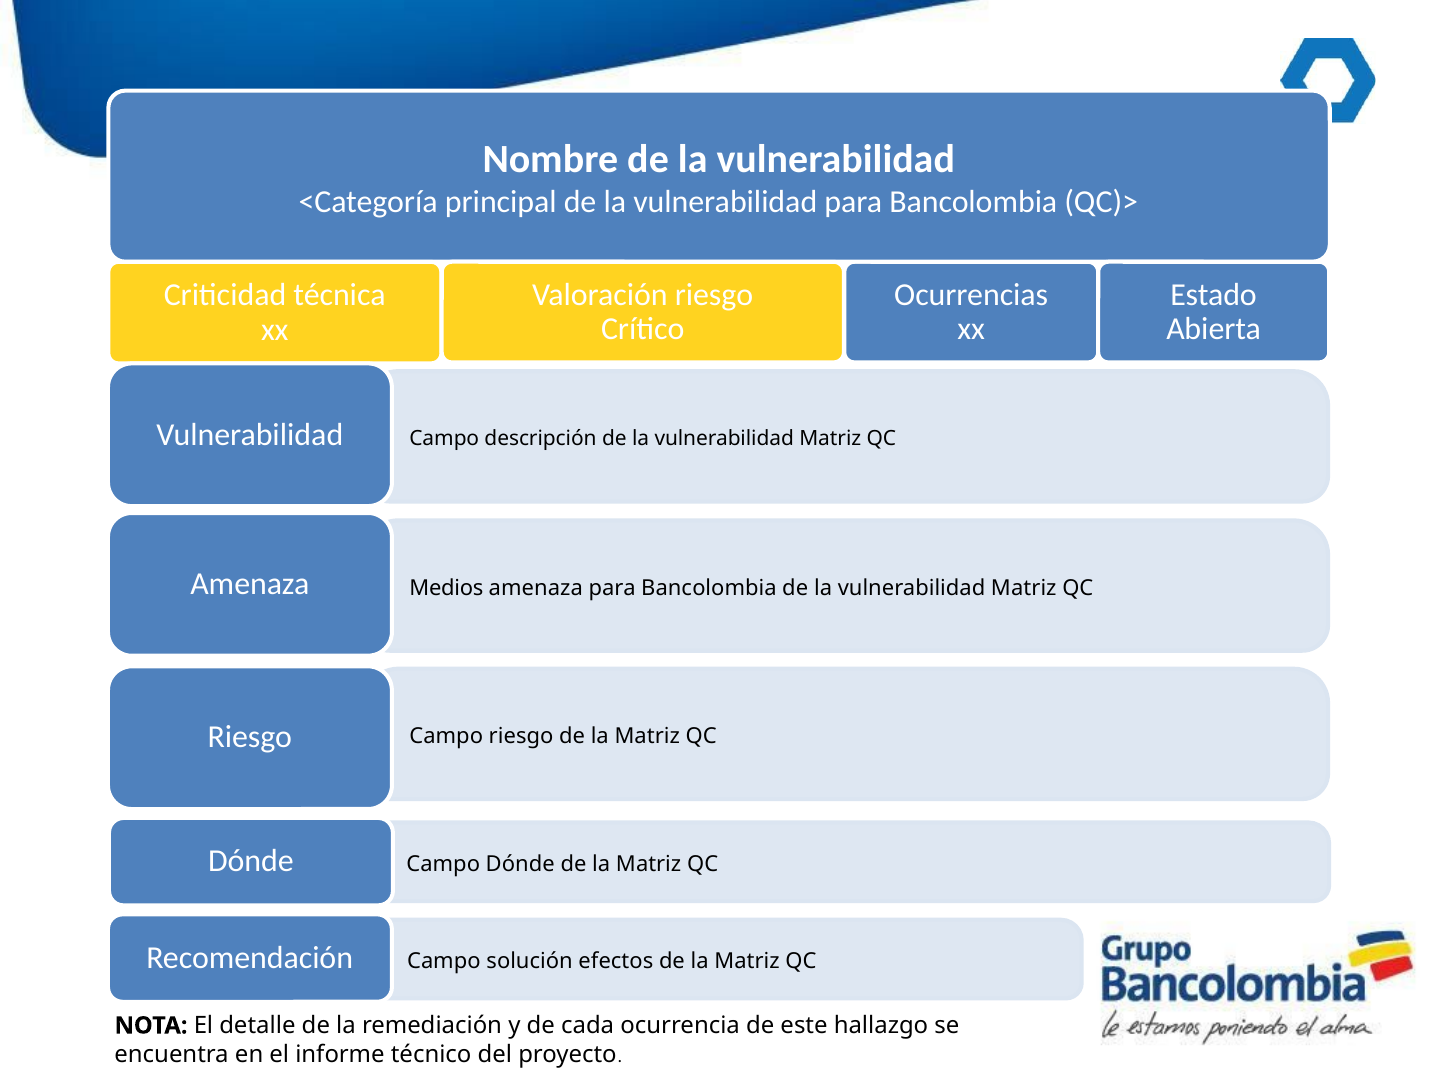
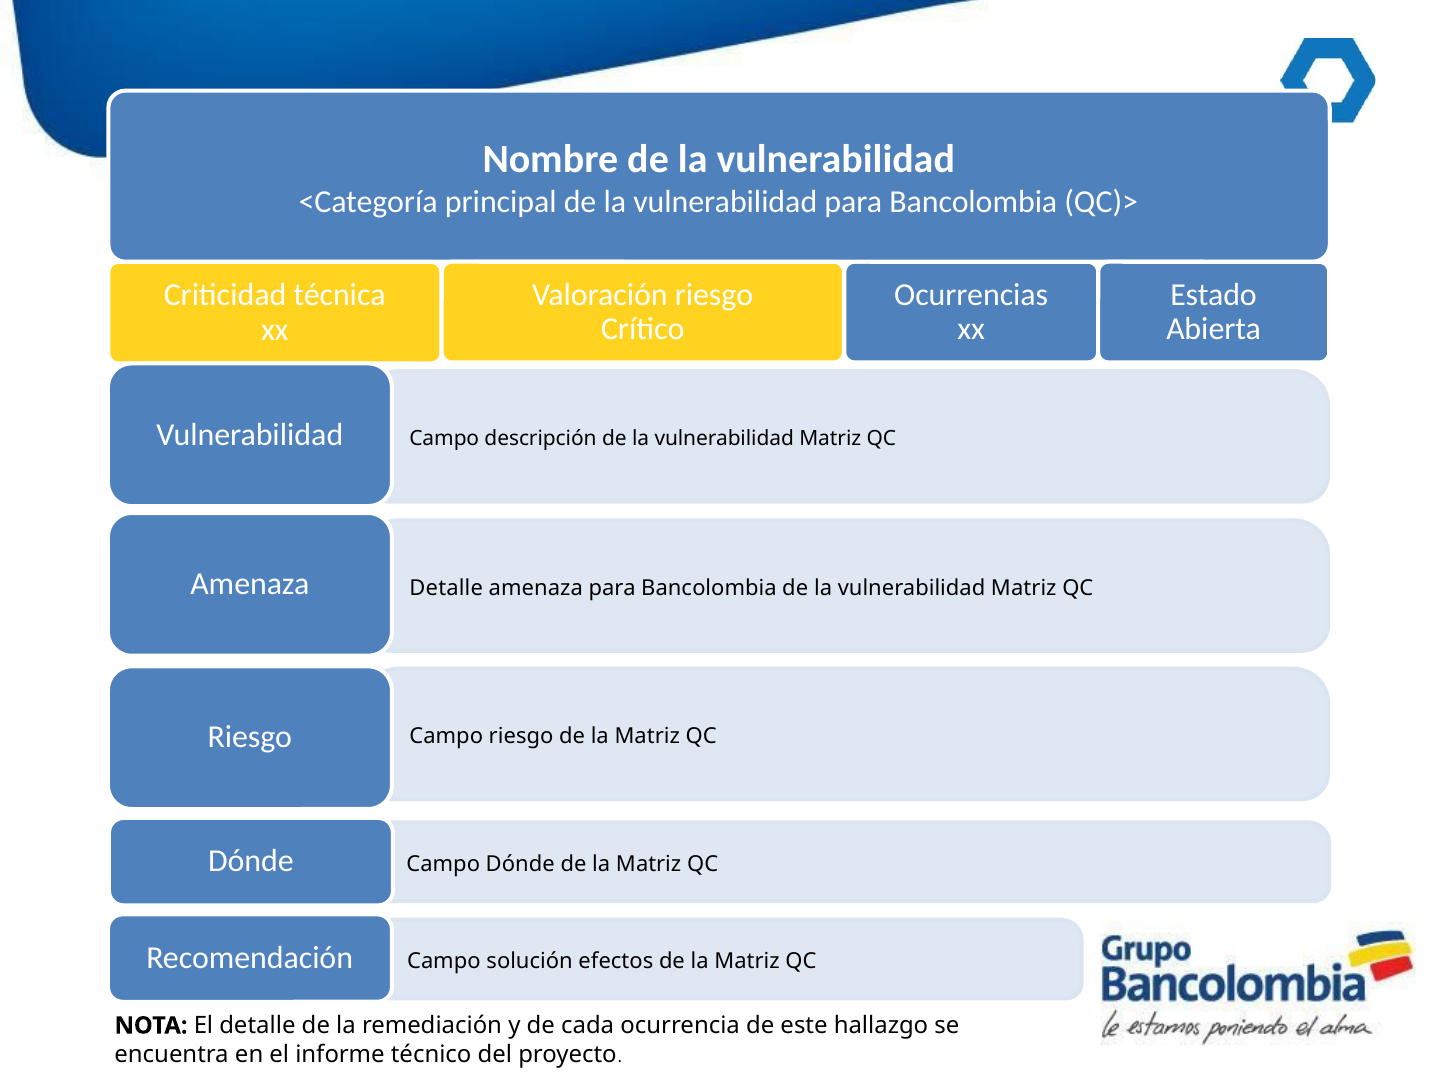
Medios at (446, 588): Medios -> Detalle
